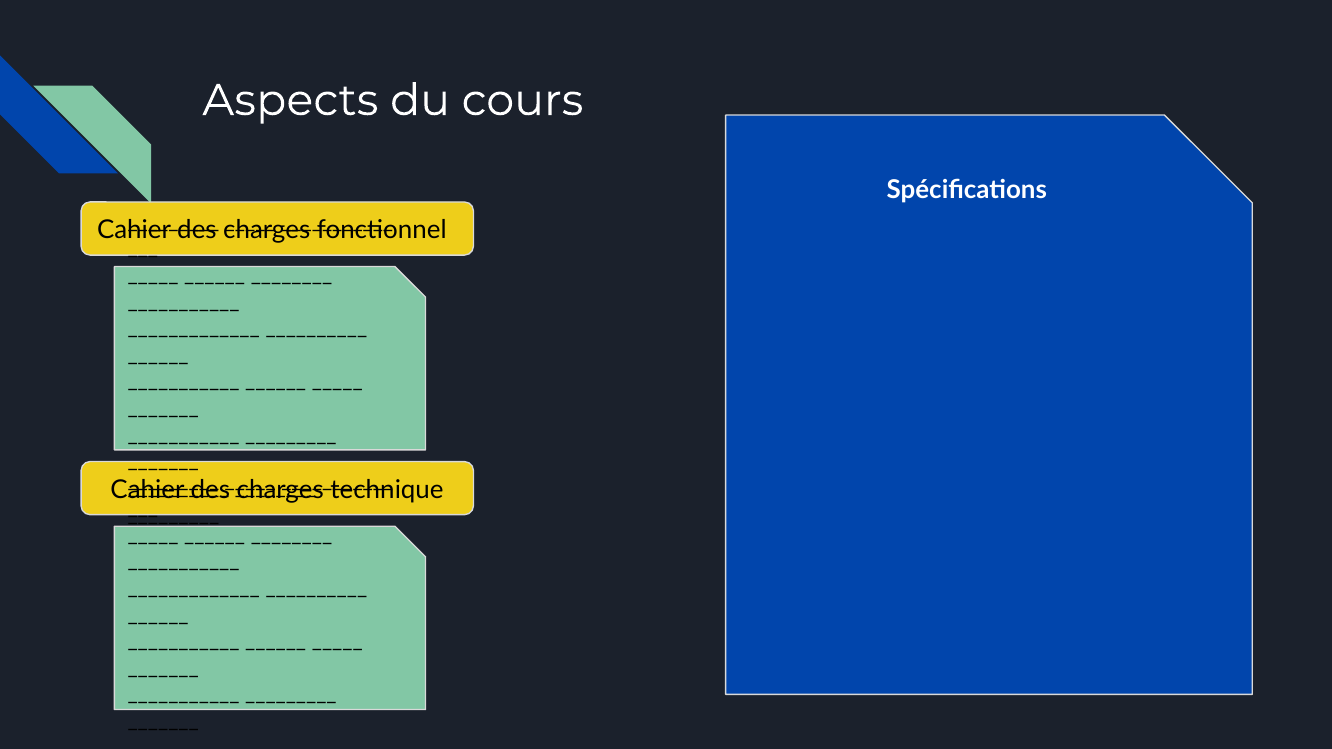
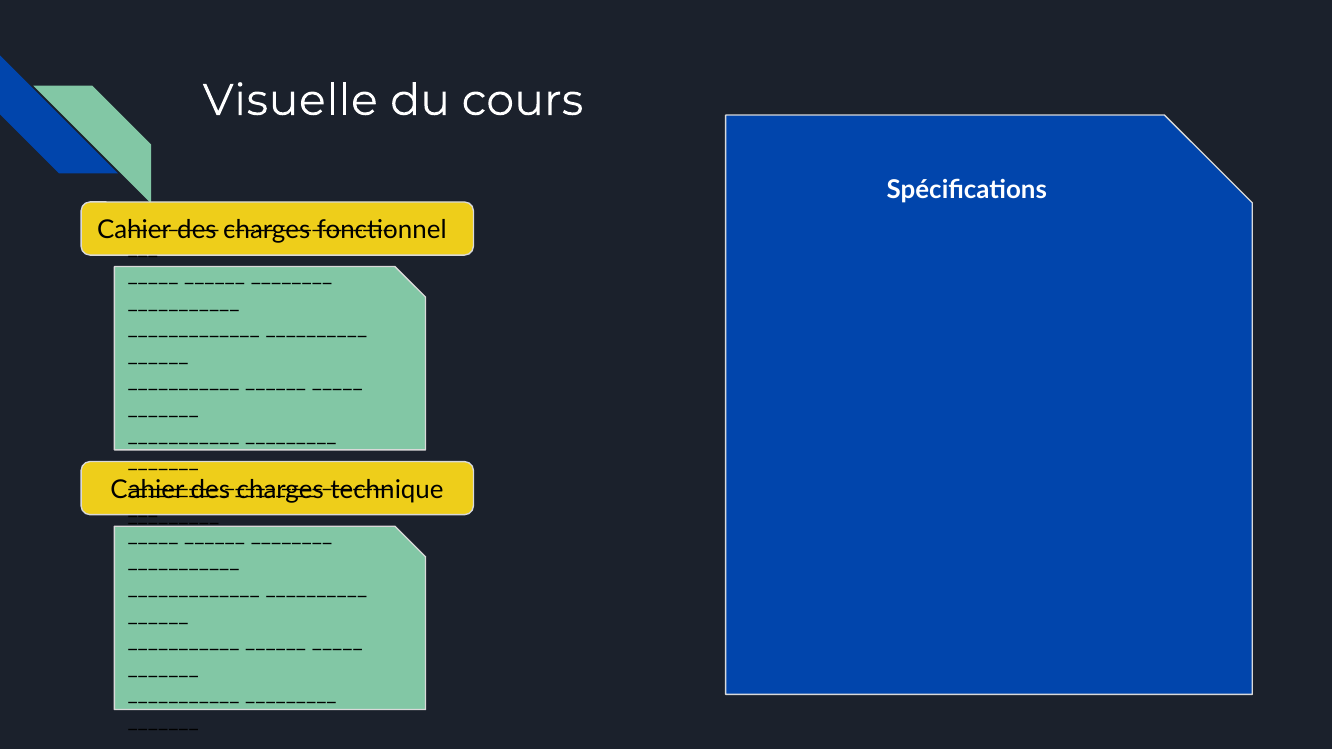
Aspects: Aspects -> Visuelle
